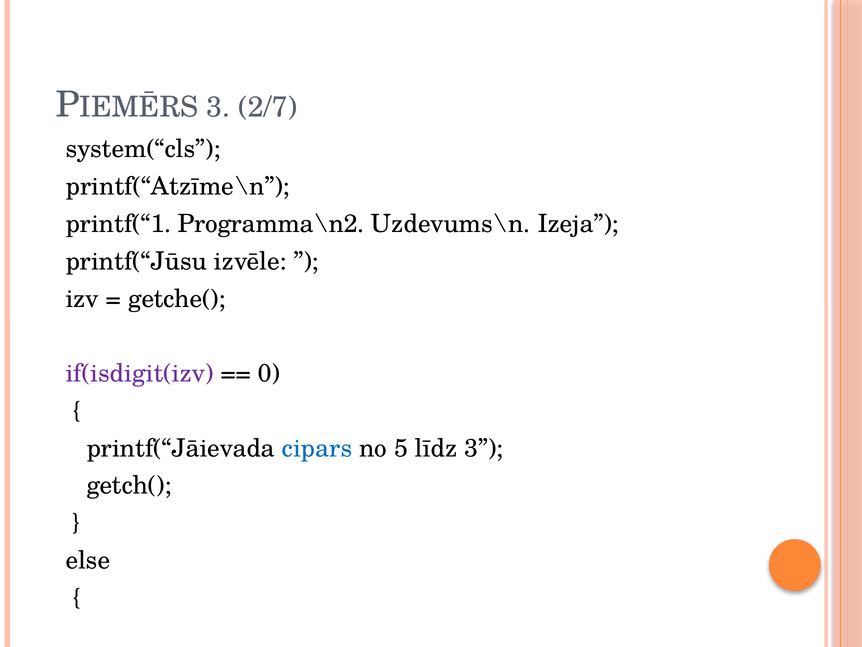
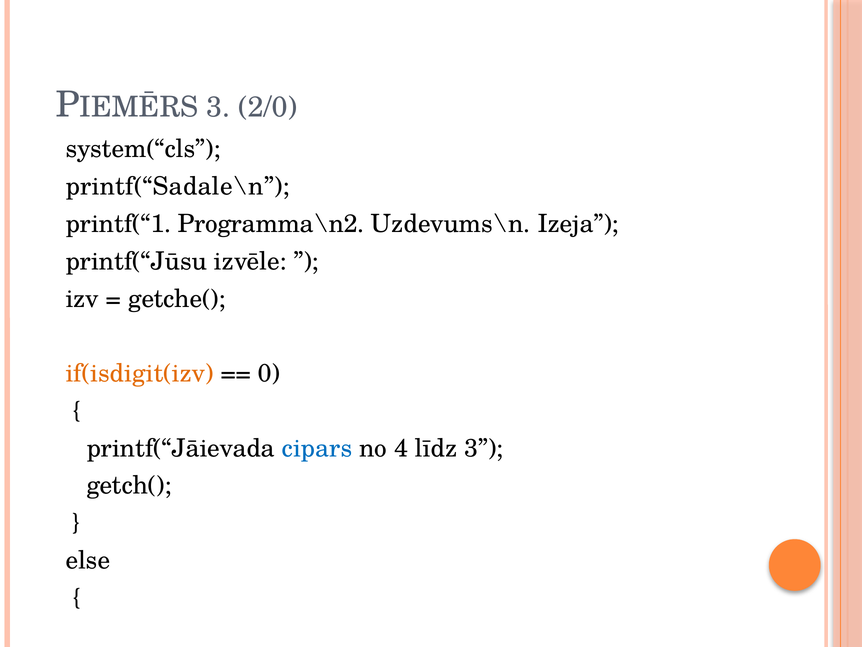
2/7: 2/7 -> 2/0
printf(“Atzīme\n: printf(“Atzīme\n -> printf(“Sadale\n
if(isdigit(izv colour: purple -> orange
5: 5 -> 4
